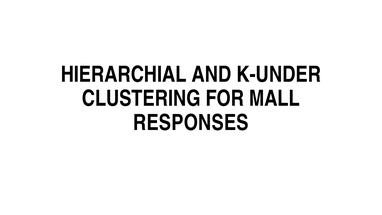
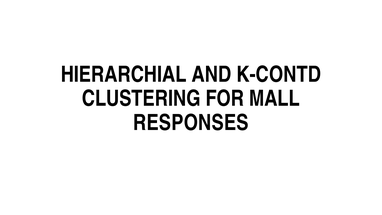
K-UNDER: K-UNDER -> K-CONTD
